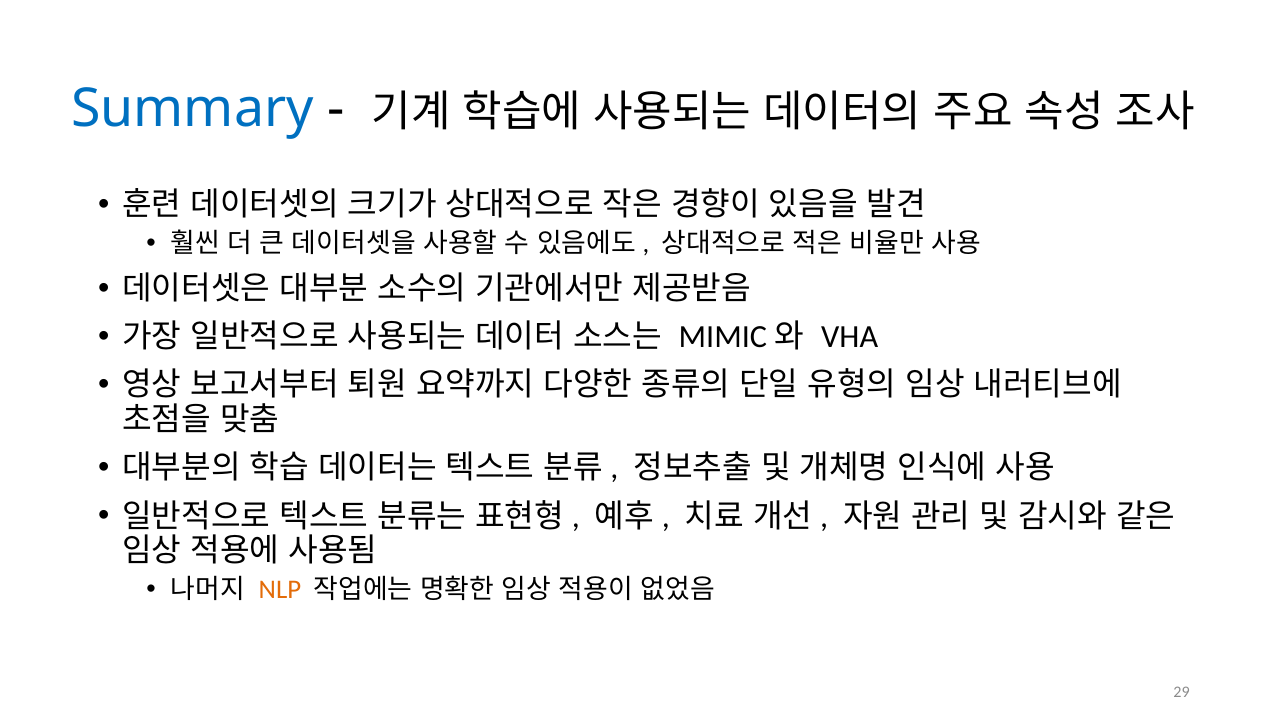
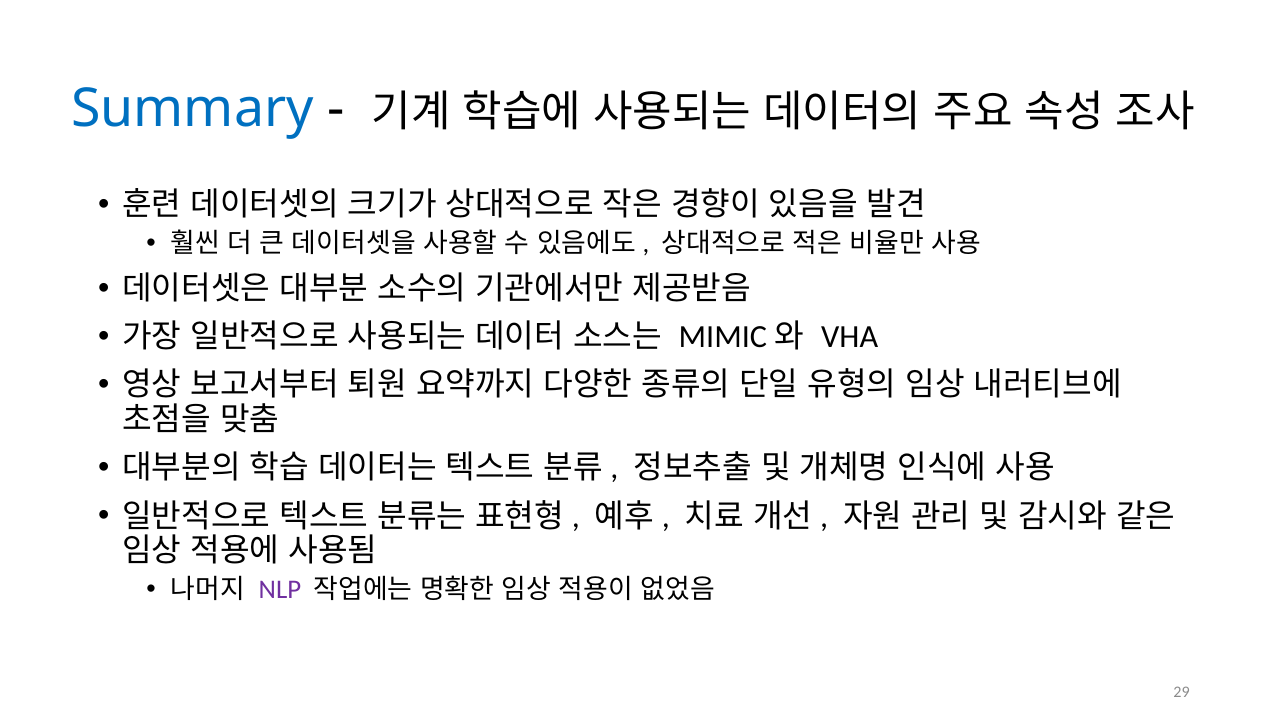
NLP colour: orange -> purple
